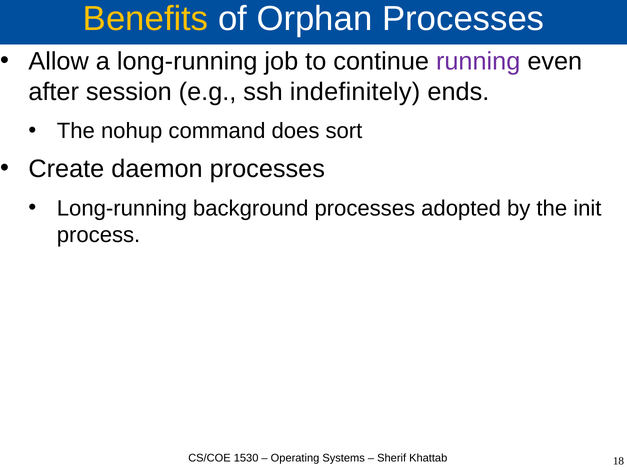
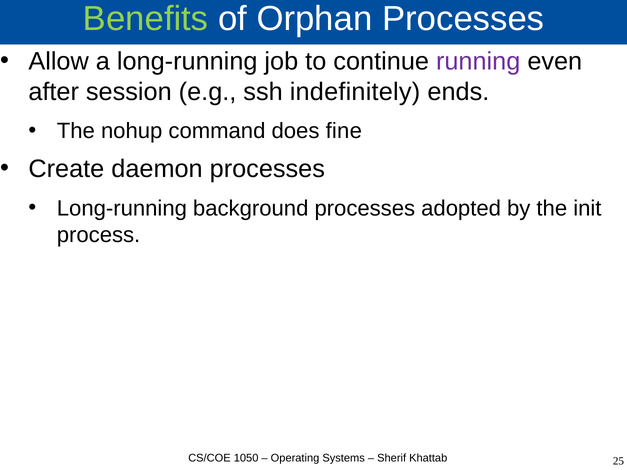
Benefits colour: yellow -> light green
sort: sort -> fine
1530: 1530 -> 1050
18: 18 -> 25
